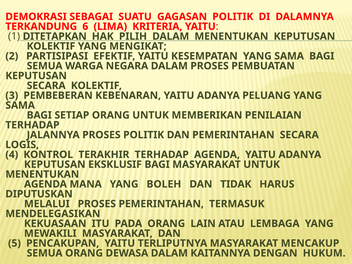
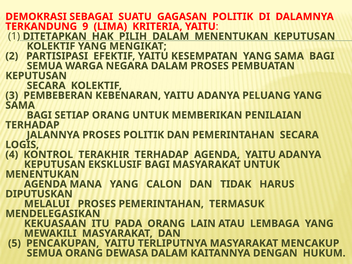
6: 6 -> 9
BOLEH: BOLEH -> CALON
